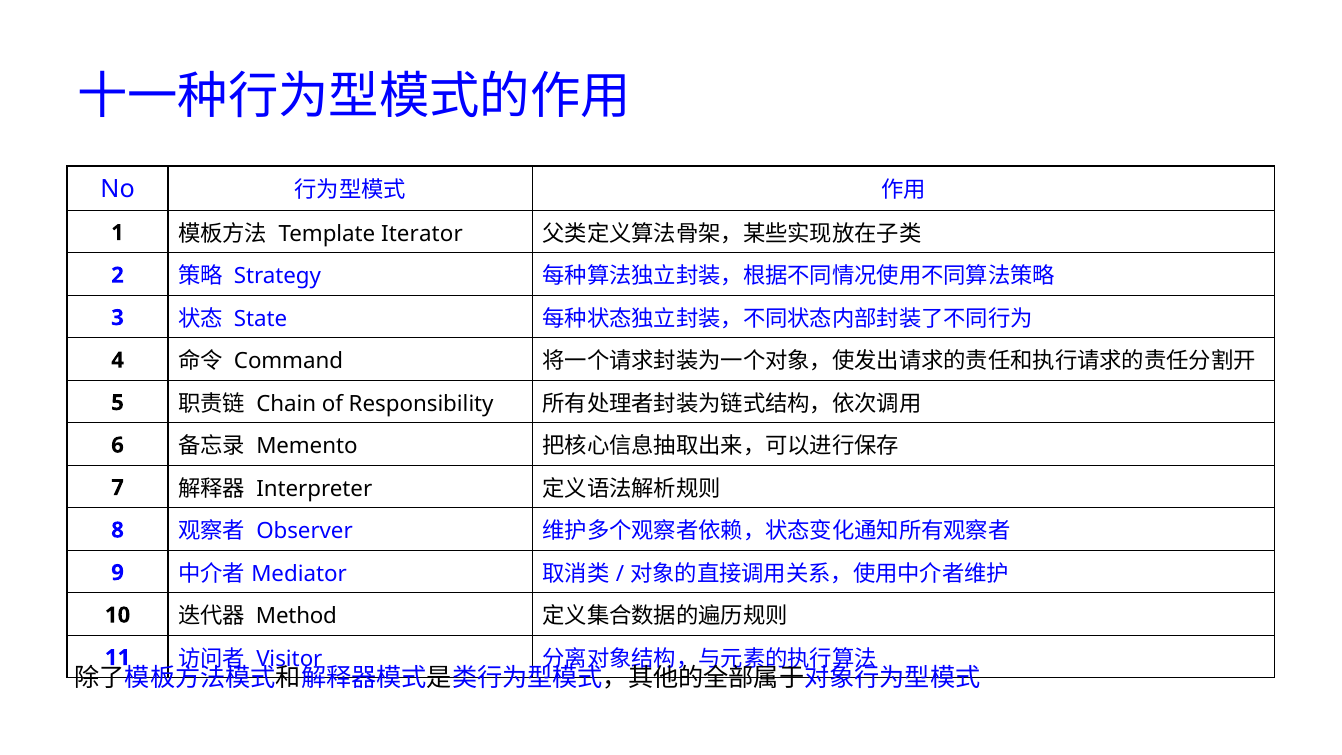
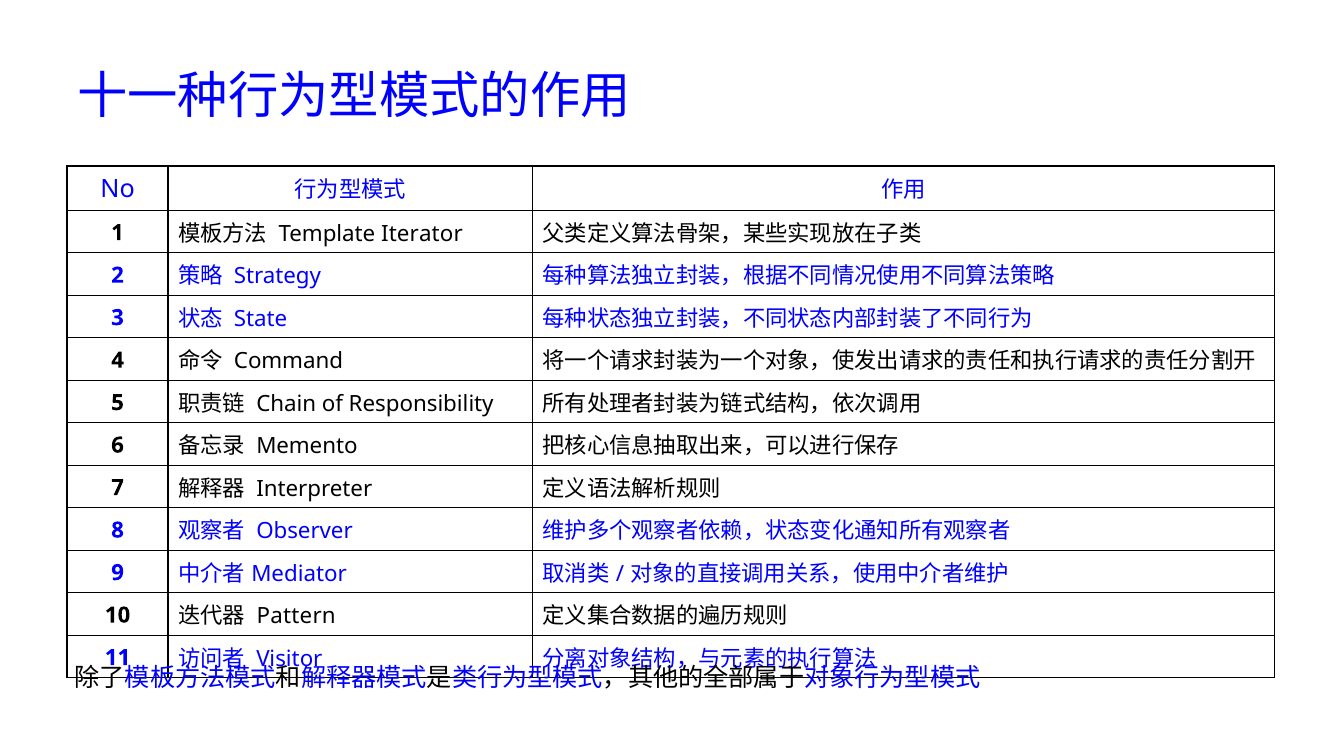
Method: Method -> Pattern
